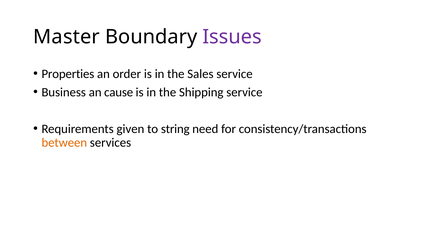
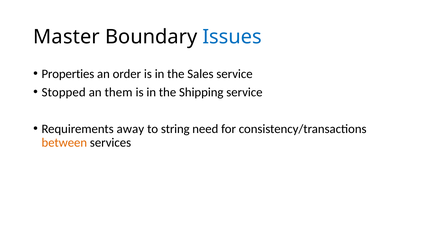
Issues colour: purple -> blue
Business: Business -> Stopped
cause: cause -> them
given: given -> away
